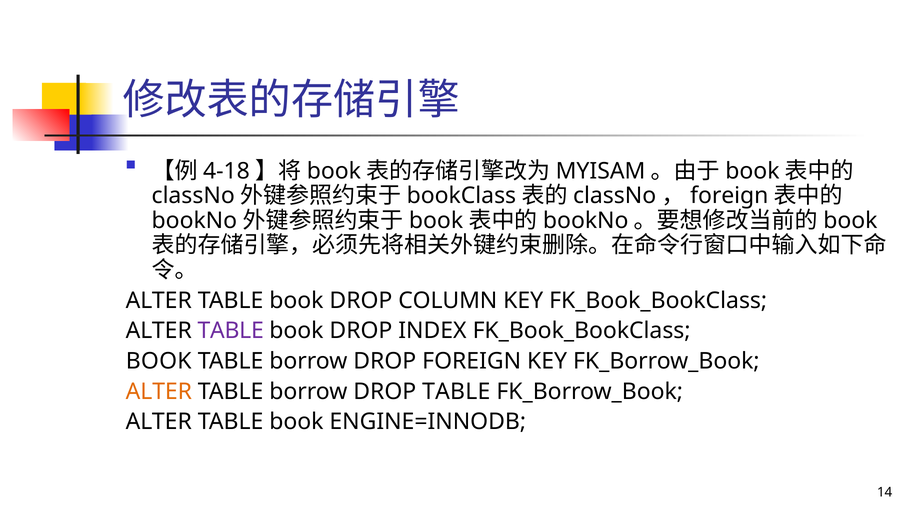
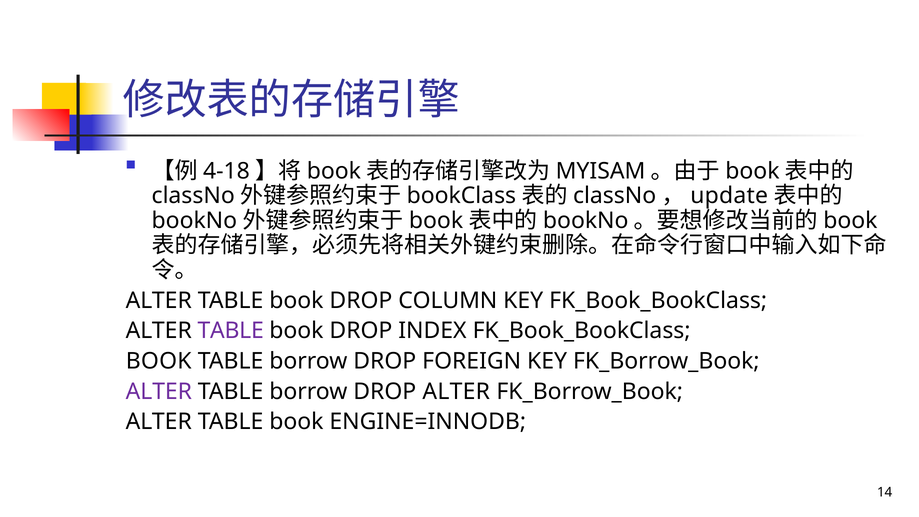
foreign at (729, 196): foreign -> update
ALTER at (159, 391) colour: orange -> purple
DROP TABLE: TABLE -> ALTER
